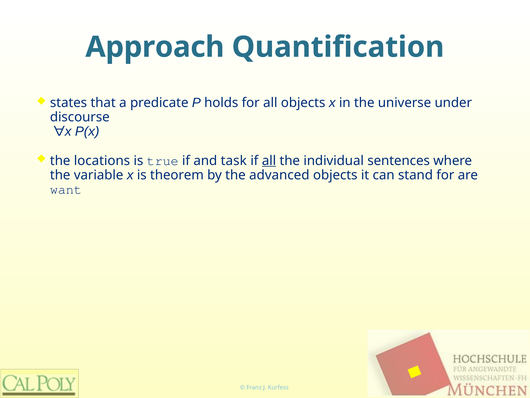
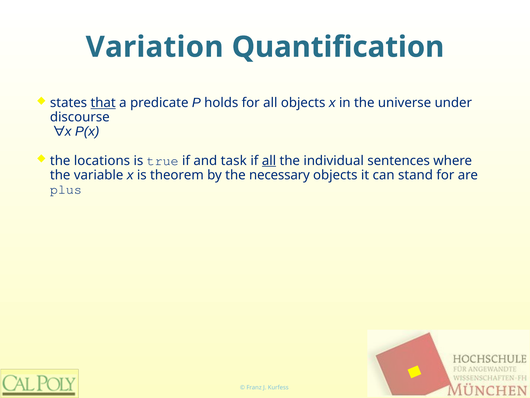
Approach: Approach -> Variation
that underline: none -> present
advanced: advanced -> necessary
want: want -> plus
